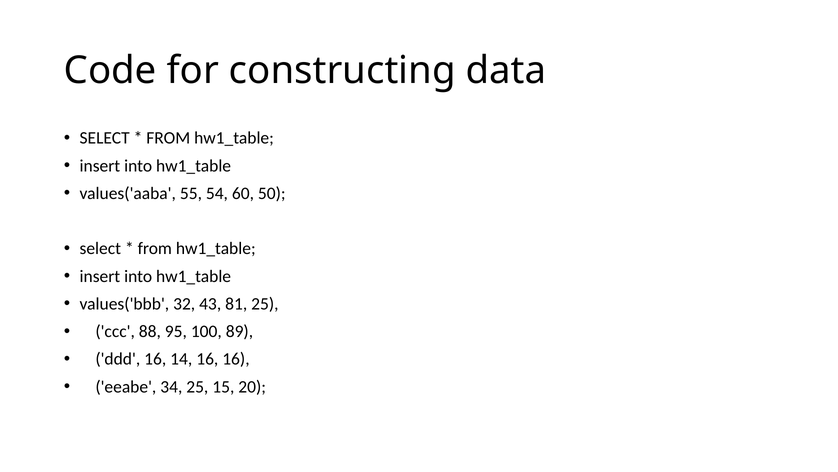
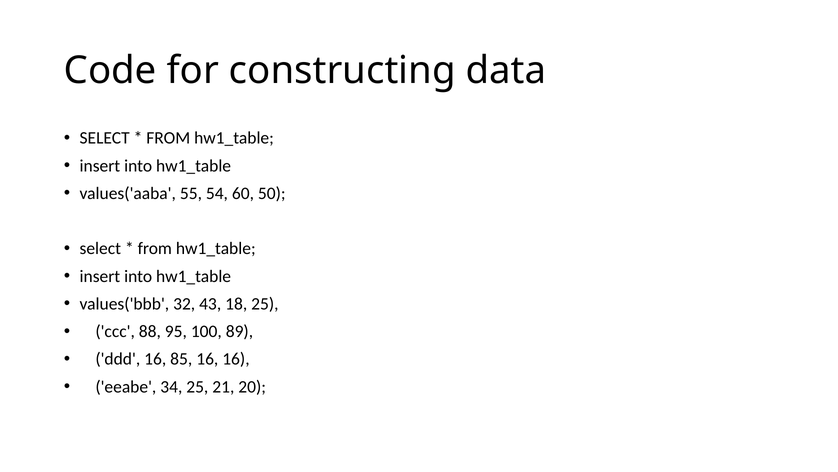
81: 81 -> 18
14: 14 -> 85
15: 15 -> 21
